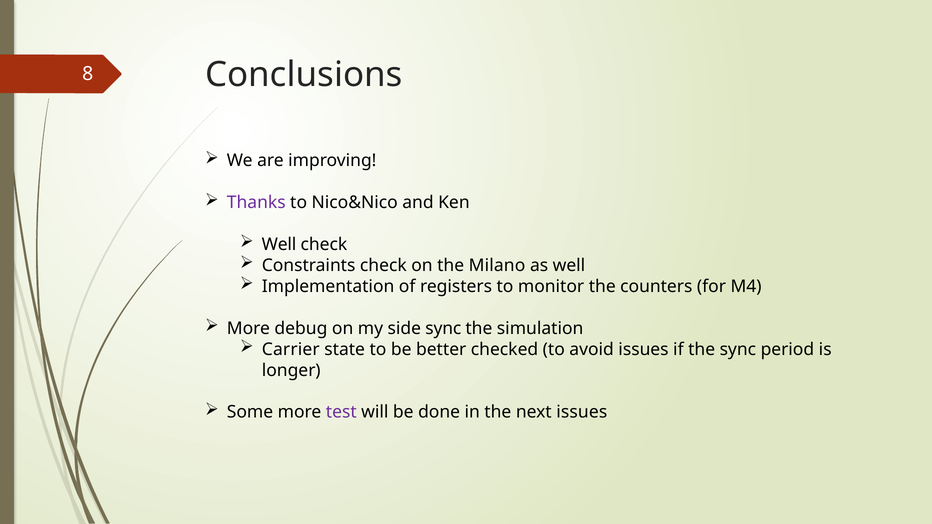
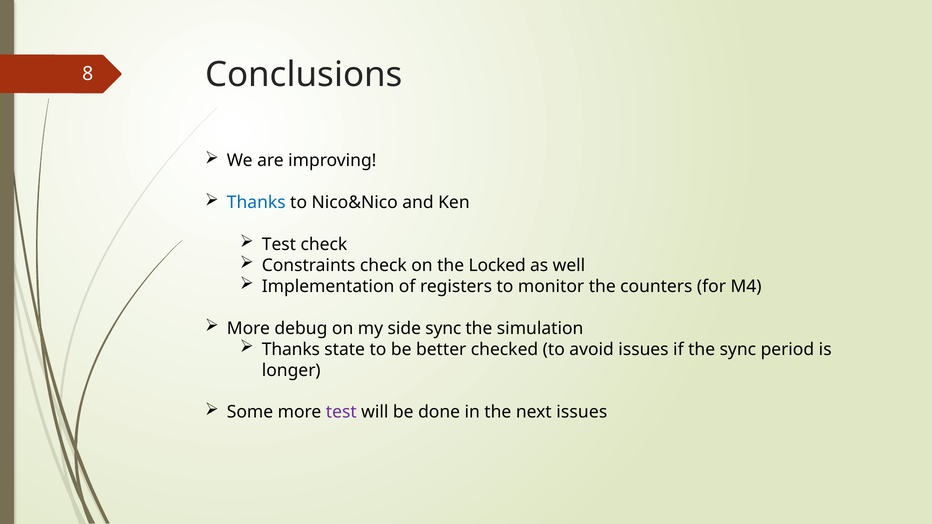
Thanks at (256, 203) colour: purple -> blue
Well at (279, 245): Well -> Test
Milano: Milano -> Locked
Carrier at (291, 349): Carrier -> Thanks
